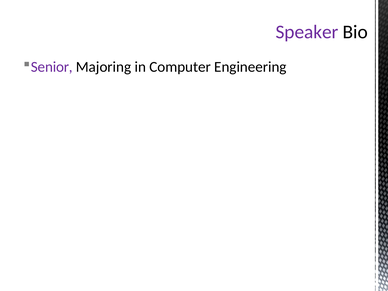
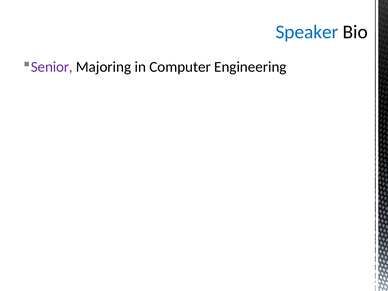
Speaker colour: purple -> blue
